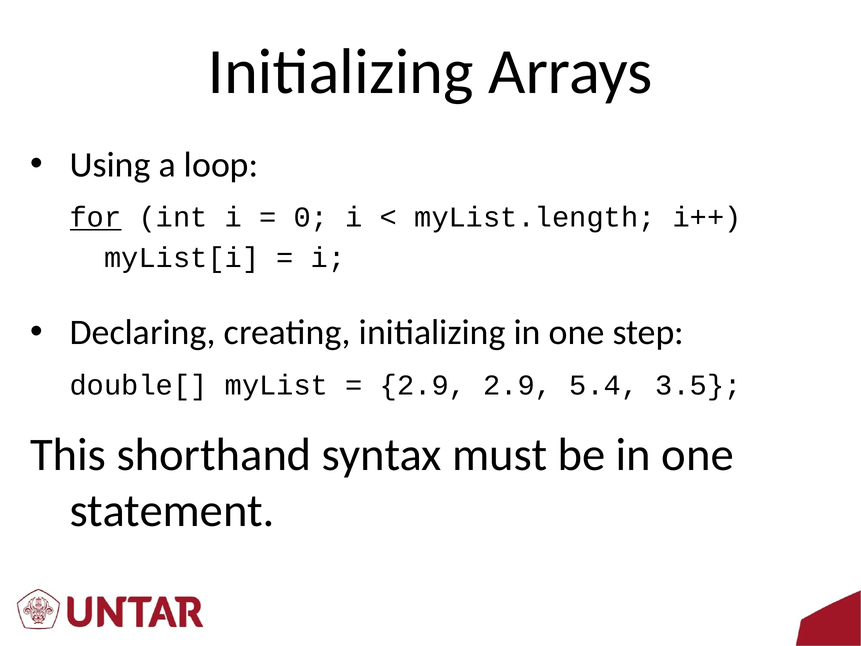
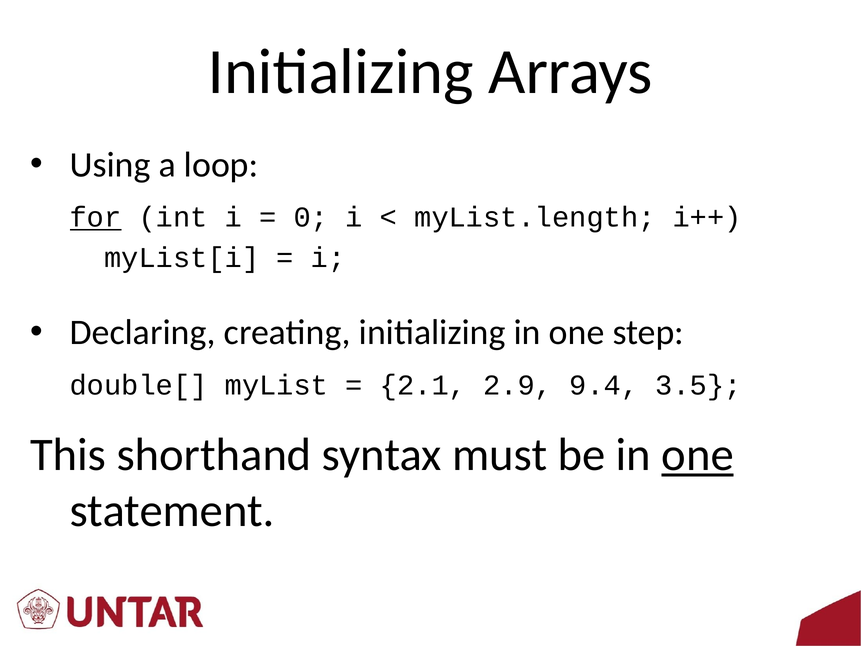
2.9 at (423, 385): 2.9 -> 2.1
5.4: 5.4 -> 9.4
one at (698, 455) underline: none -> present
